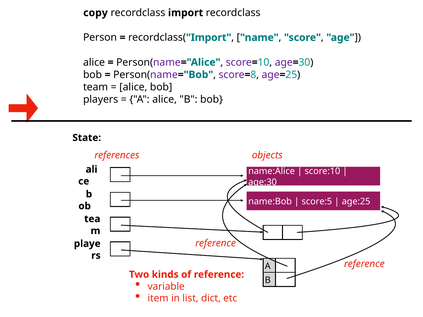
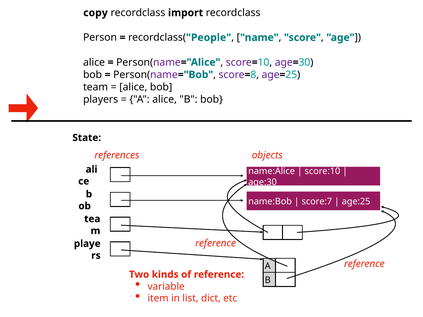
Import at (209, 38): Import -> People
score:5: score:5 -> score:7
